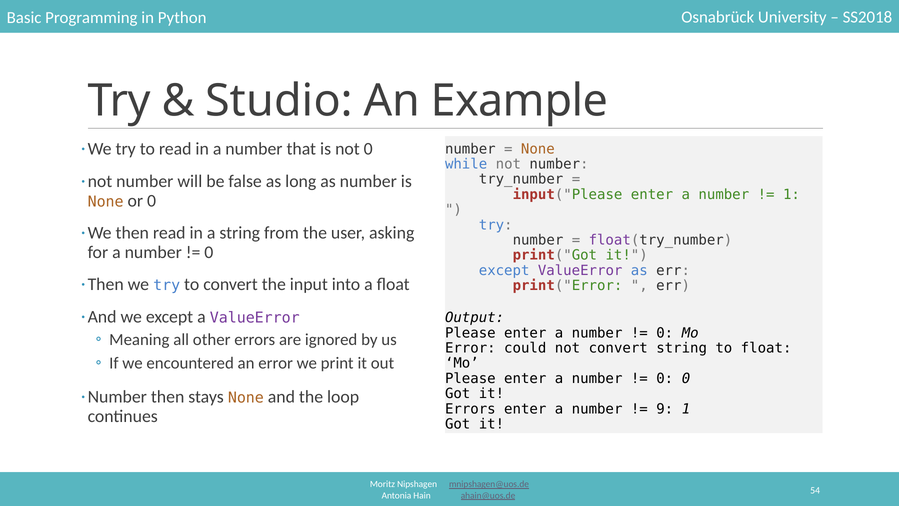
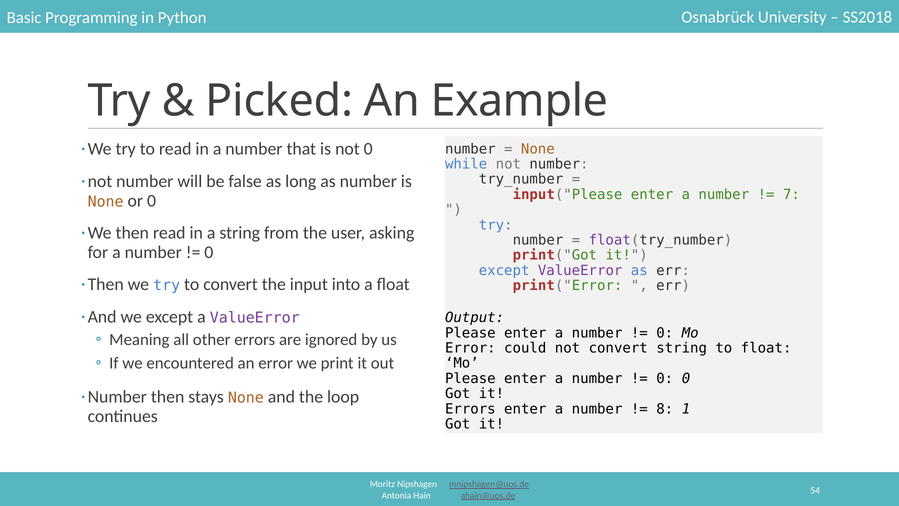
Studio: Studio -> Picked
1 at (791, 194): 1 -> 7
9: 9 -> 8
